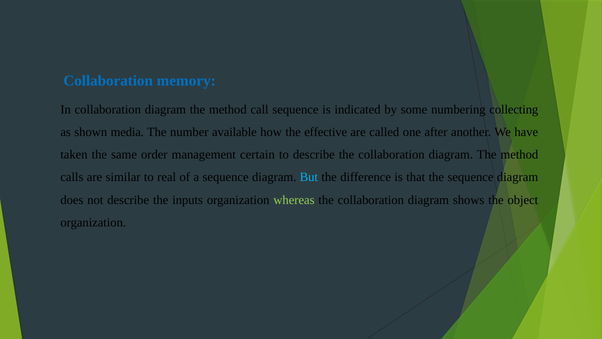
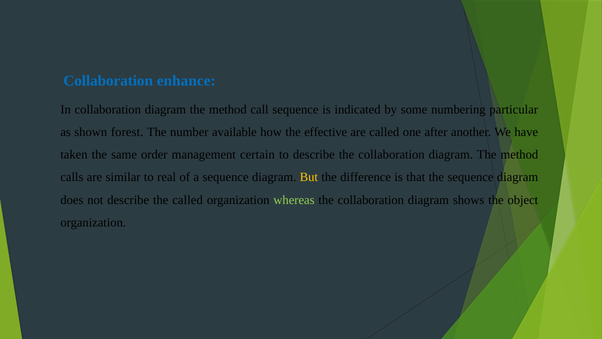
memory: memory -> enhance
collecting: collecting -> particular
media: media -> forest
But colour: light blue -> yellow
the inputs: inputs -> called
